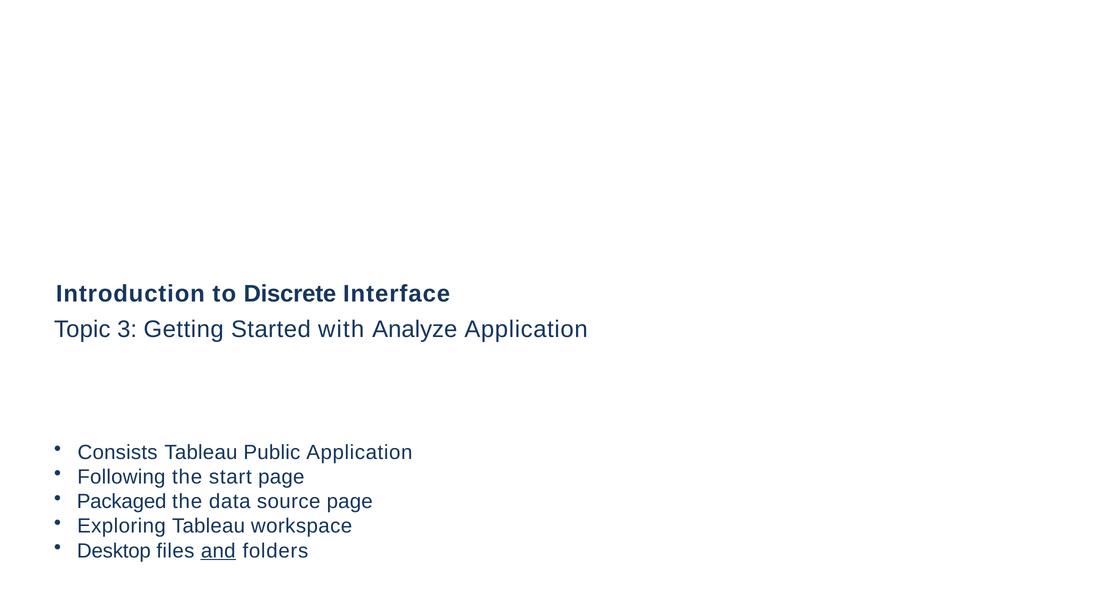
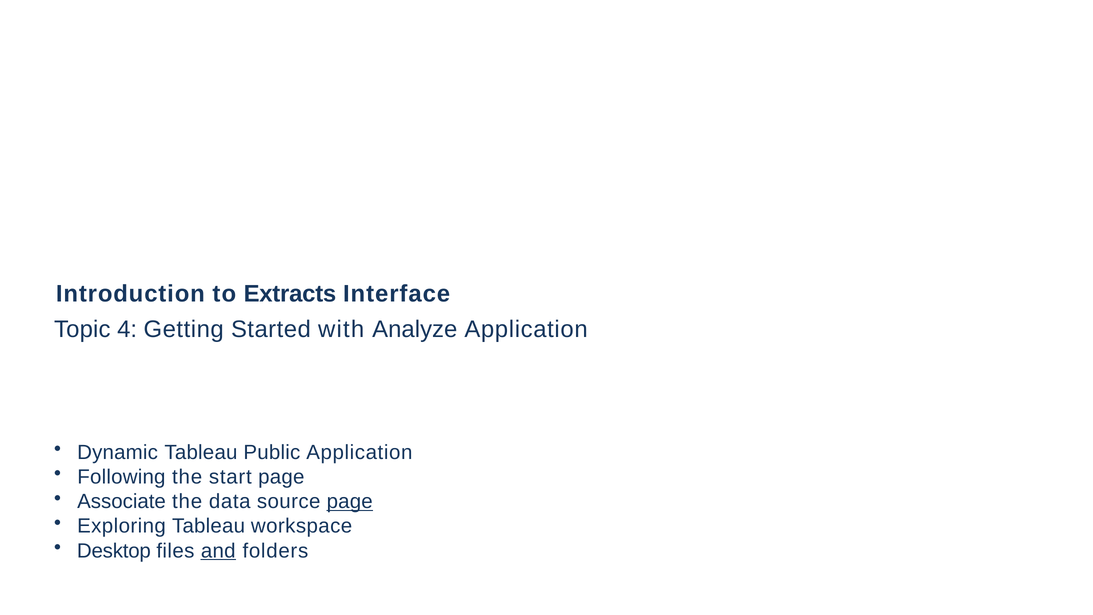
Discrete: Discrete -> Extracts
3: 3 -> 4
Consists: Consists -> Dynamic
Packaged: Packaged -> Associate
page at (350, 501) underline: none -> present
